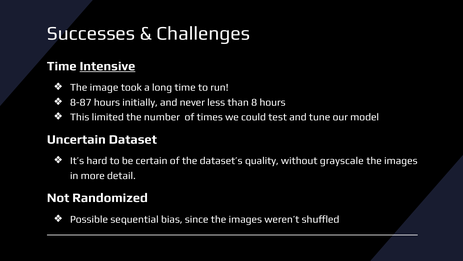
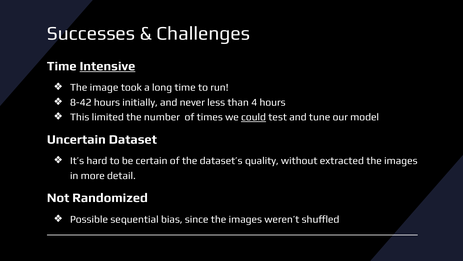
8-87: 8-87 -> 8-42
8: 8 -> 4
could underline: none -> present
grayscale: grayscale -> extracted
